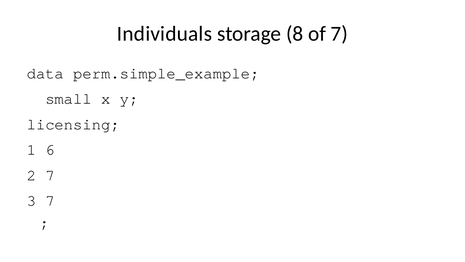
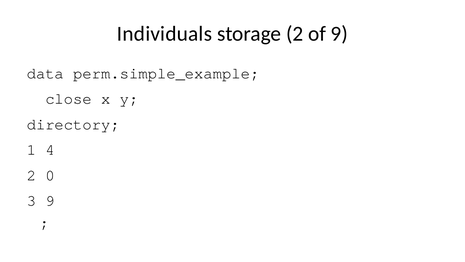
storage 8: 8 -> 2
of 7: 7 -> 9
small: small -> close
licensing: licensing -> directory
6: 6 -> 4
2 7: 7 -> 0
3 7: 7 -> 9
